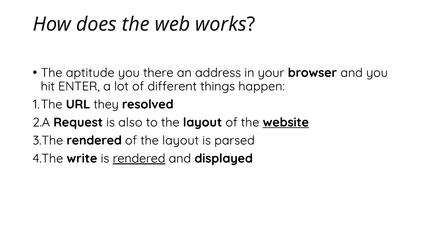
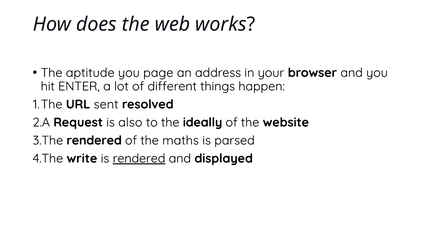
there: there -> page
they: they -> sent
to the layout: layout -> ideally
website underline: present -> none
of the layout: layout -> maths
